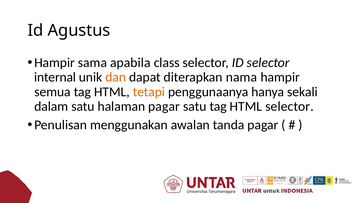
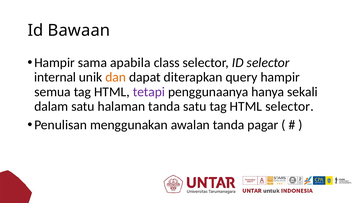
Agustus: Agustus -> Bawaan
nama: nama -> query
tetapi colour: orange -> purple
halaman pagar: pagar -> tanda
